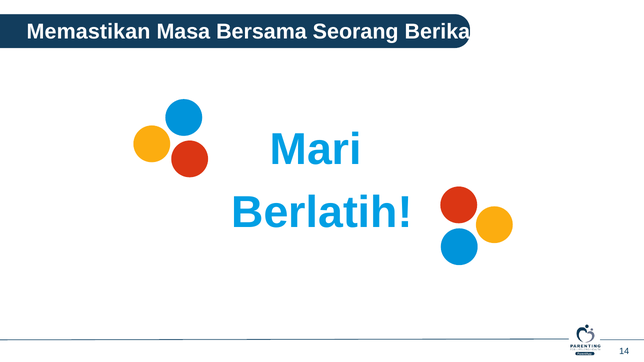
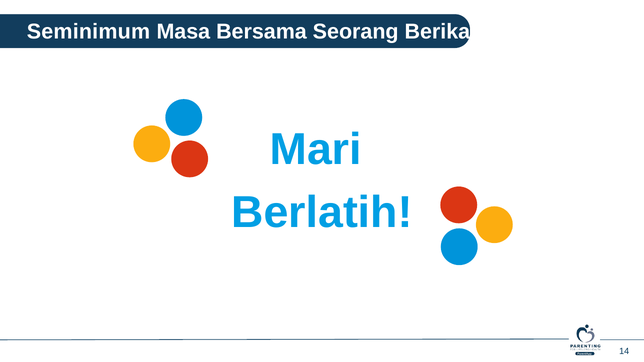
Memastikan: Memastikan -> Seminimum
